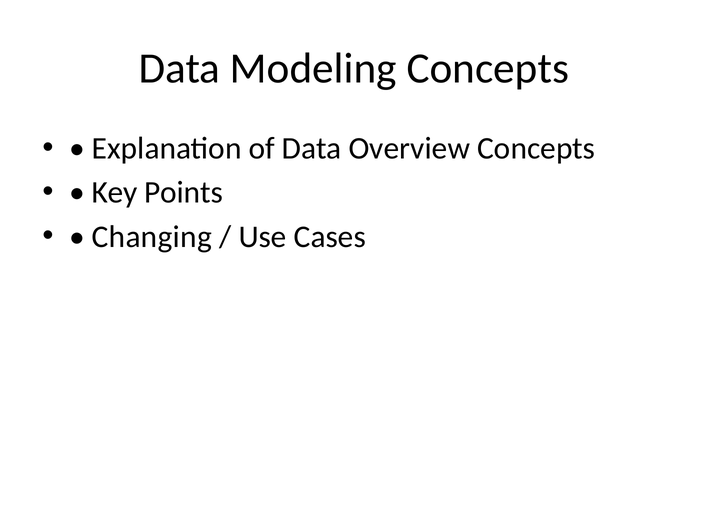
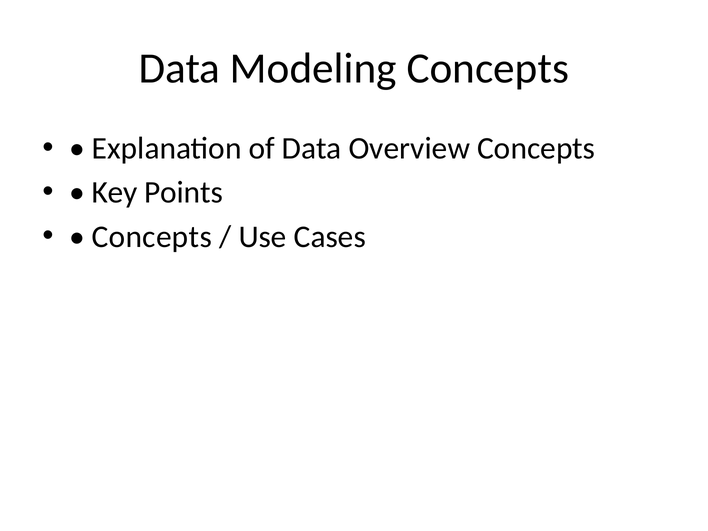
Changing at (152, 237): Changing -> Concepts
